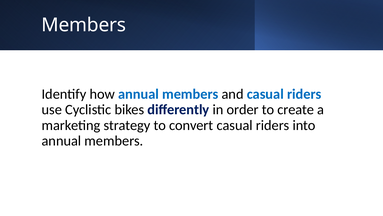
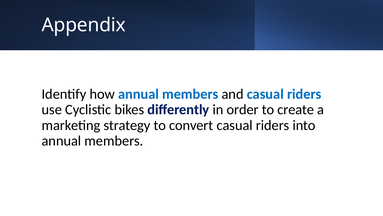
Members at (84, 25): Members -> Appendix
